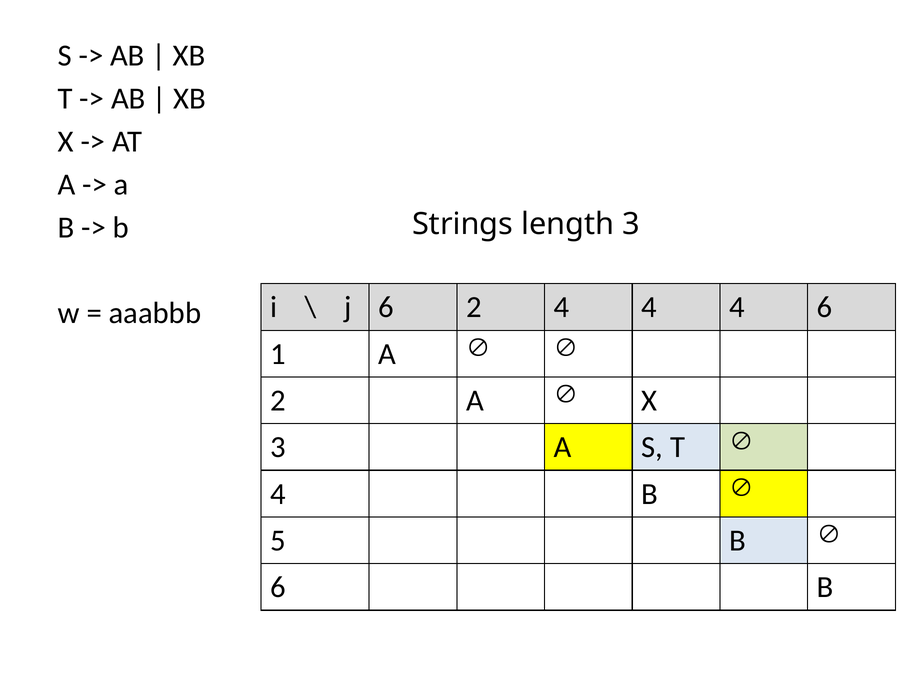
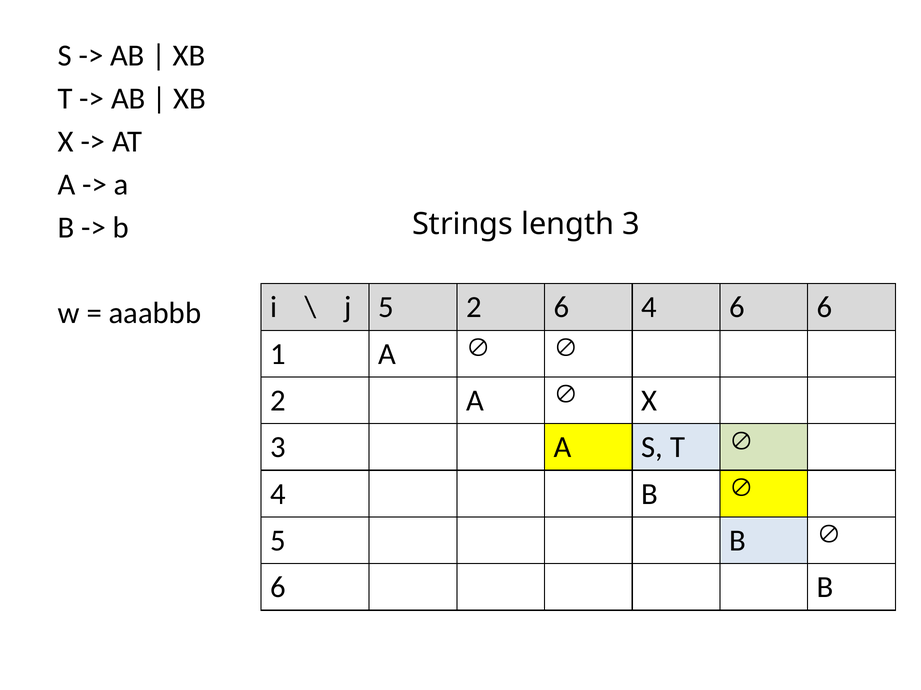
j 6: 6 -> 5
2 4: 4 -> 6
4 at (737, 308): 4 -> 6
